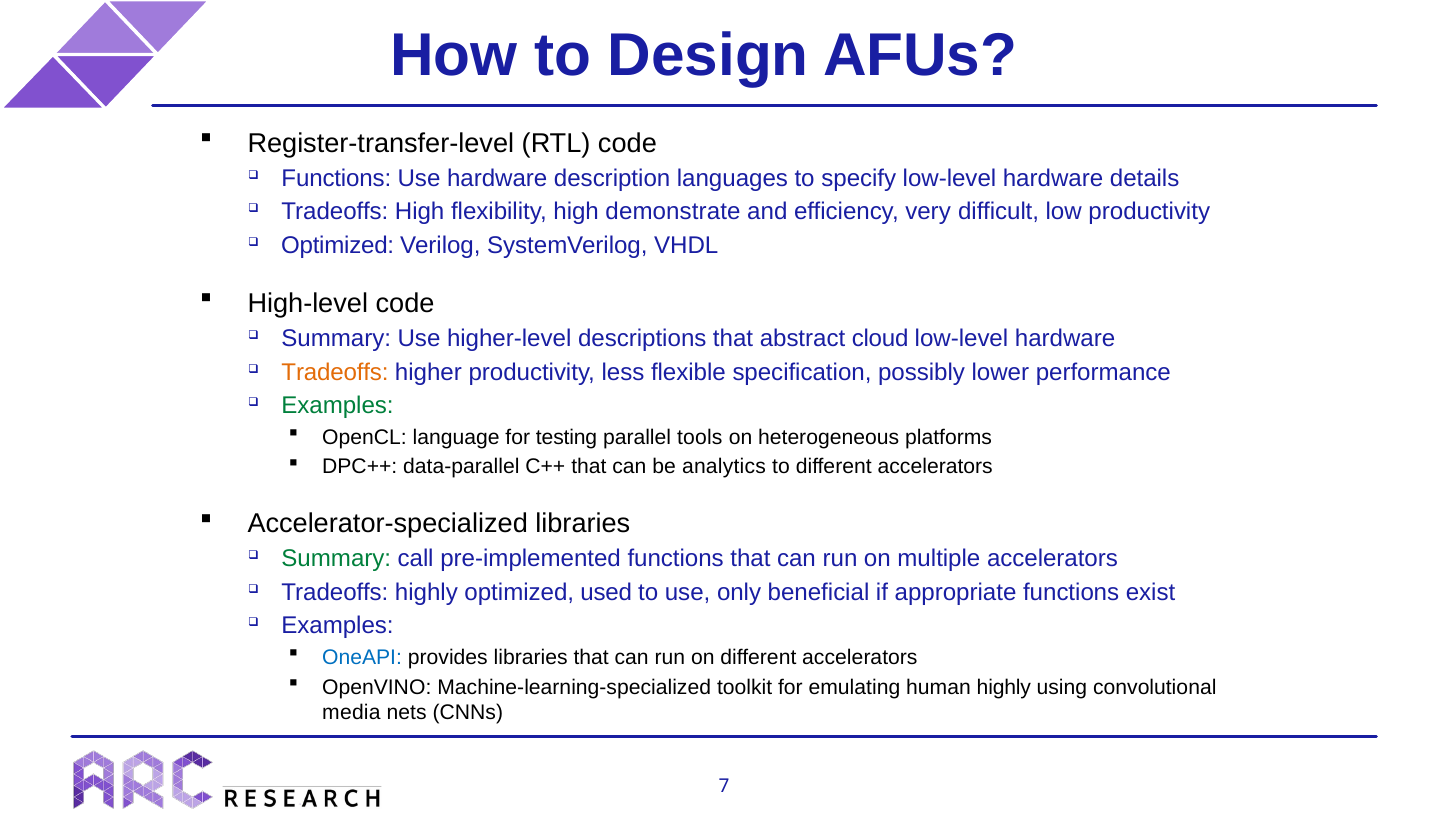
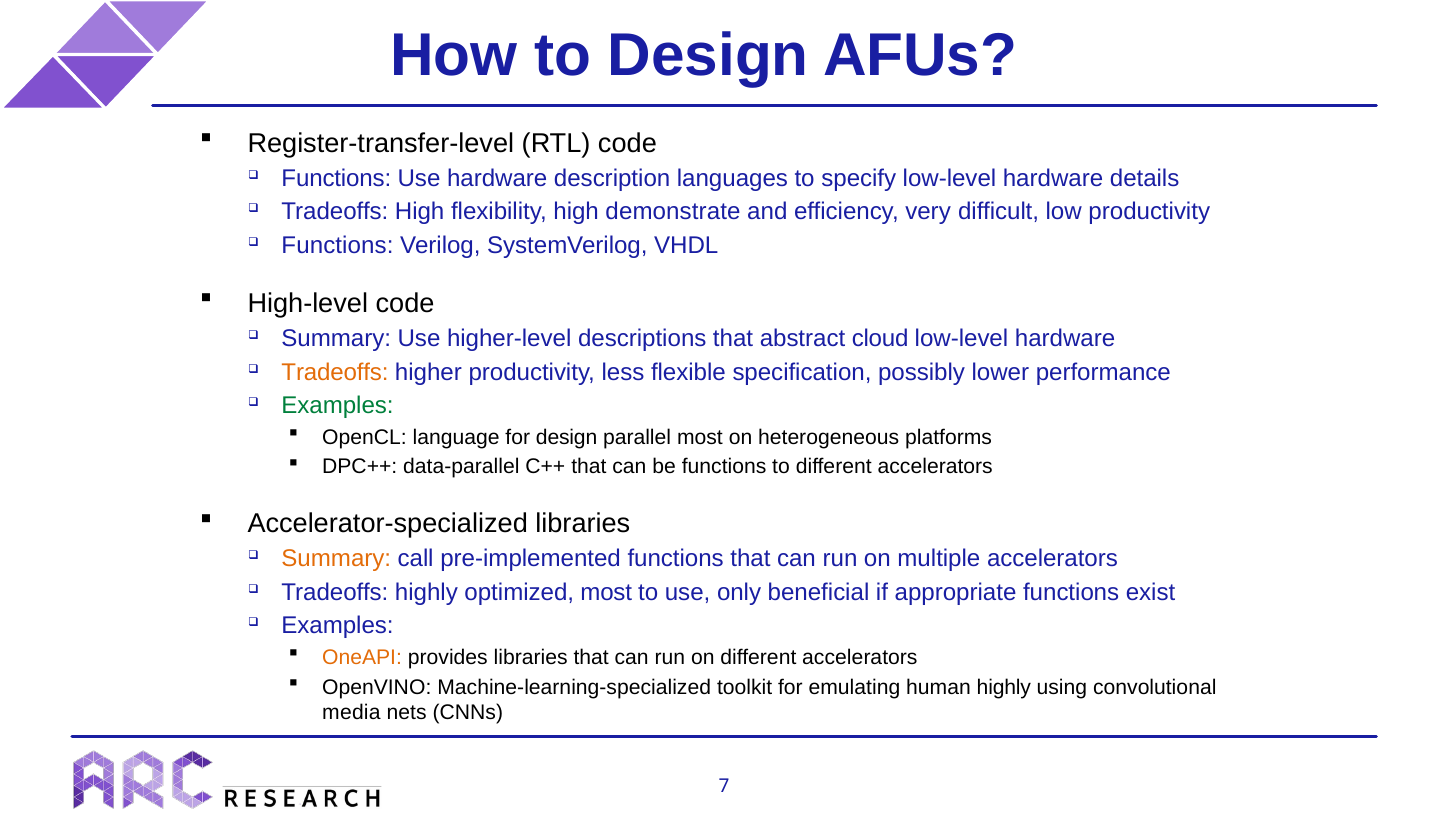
Optimized at (338, 245): Optimized -> Functions
for testing: testing -> design
parallel tools: tools -> most
be analytics: analytics -> functions
Summary at (336, 558) colour: green -> orange
optimized used: used -> most
OneAPI colour: blue -> orange
